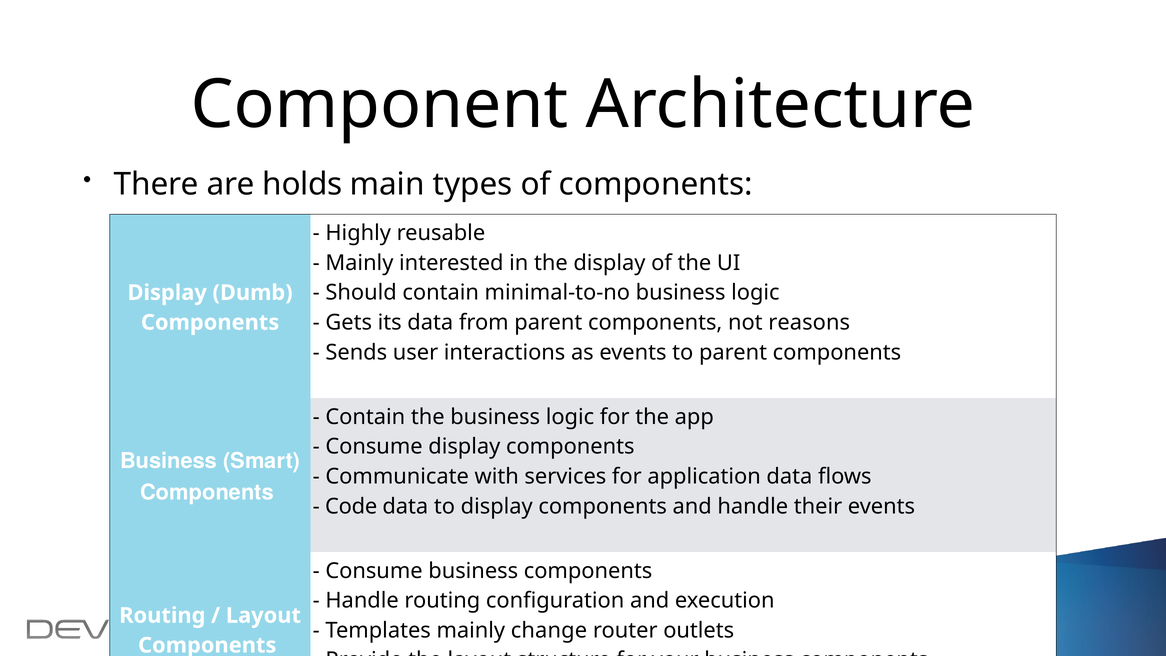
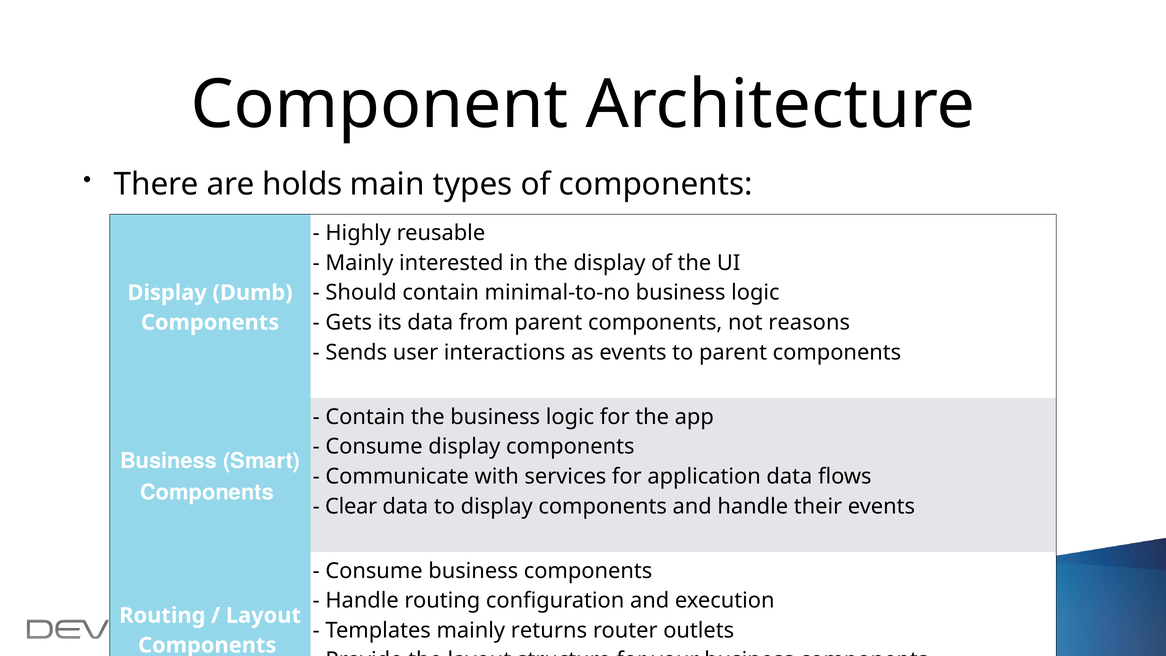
Code: Code -> Clear
change: change -> returns
